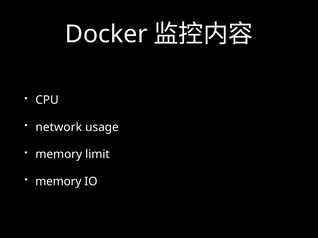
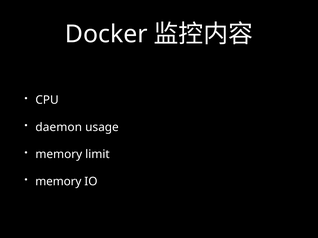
network: network -> daemon
